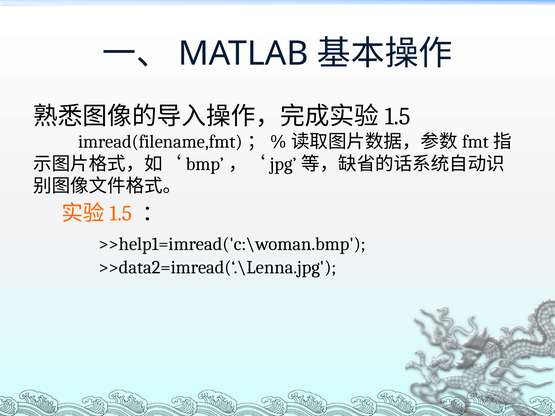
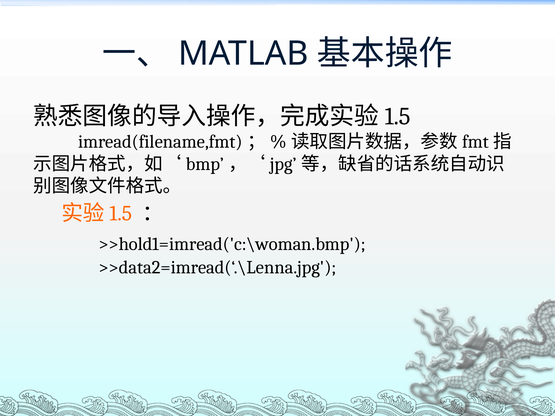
>>help1=imread('c:\woman.bmp: >>help1=imread('c:\woman.bmp -> >>hold1=imread('c:\woman.bmp
